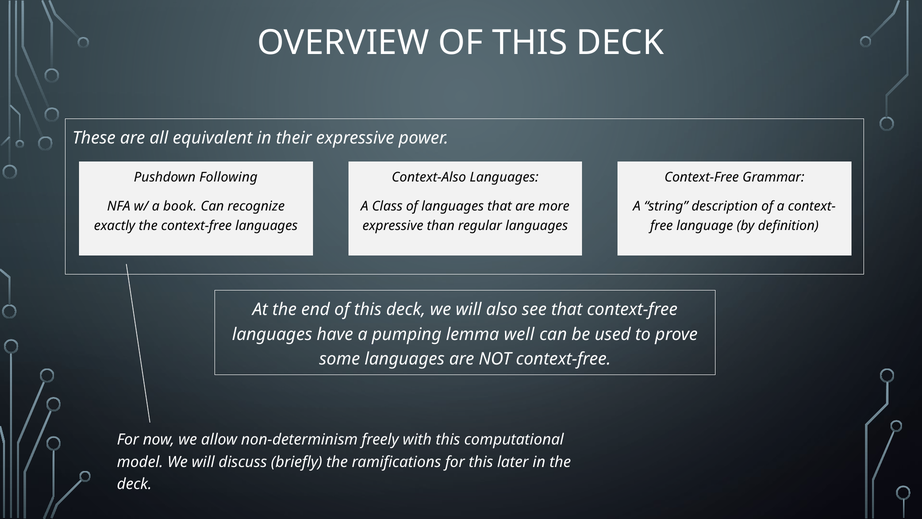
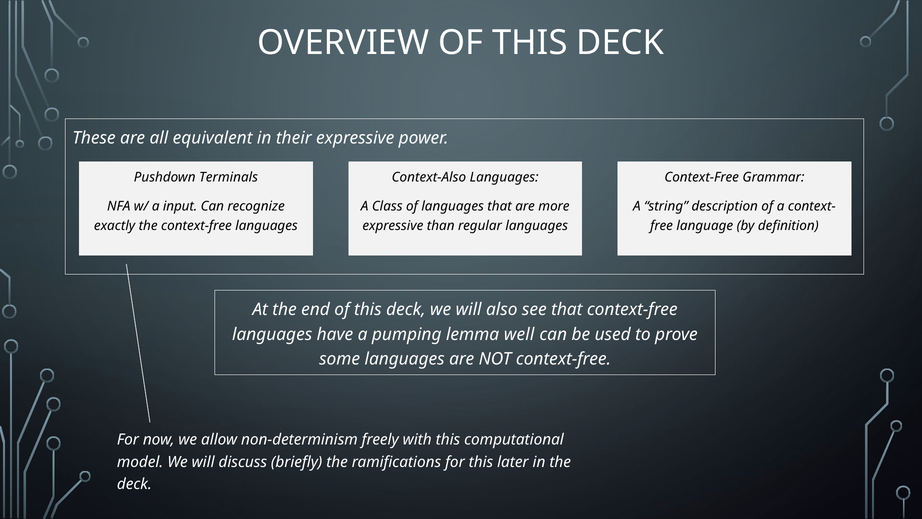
Following: Following -> Terminals
book: book -> input
